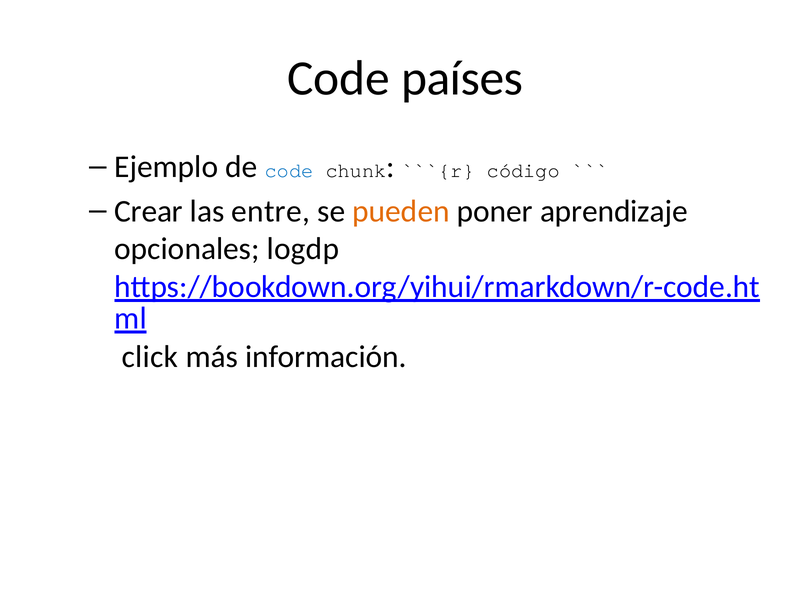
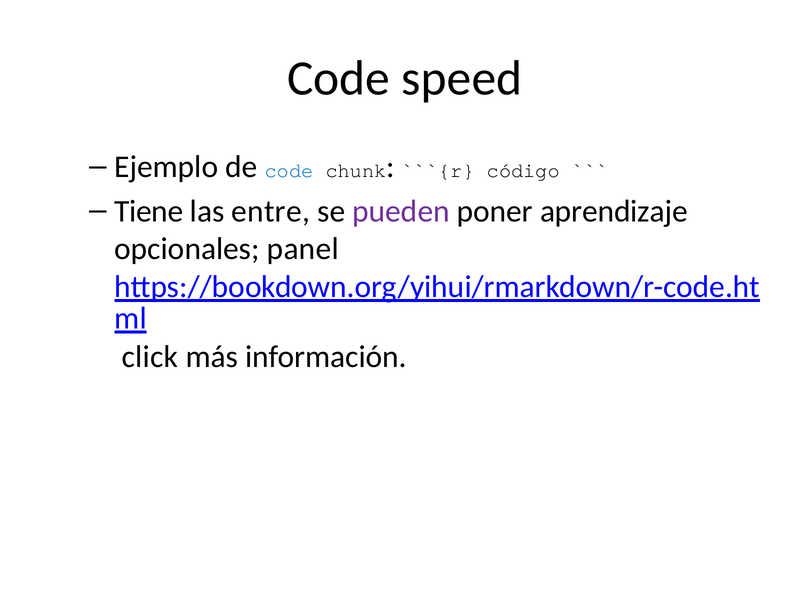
países: países -> speed
Crear: Crear -> Tiene
pueden colour: orange -> purple
logdp: logdp -> panel
